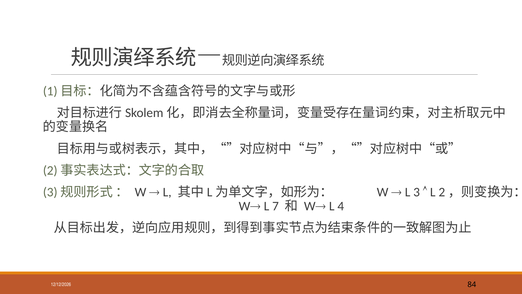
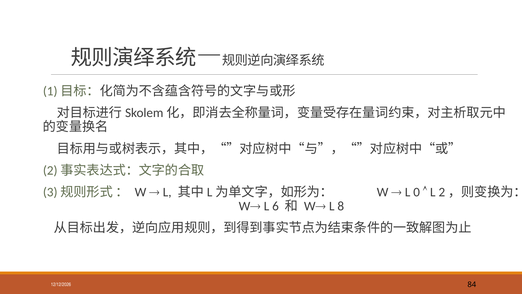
3: 3 -> 0
7: 7 -> 6
4: 4 -> 8
